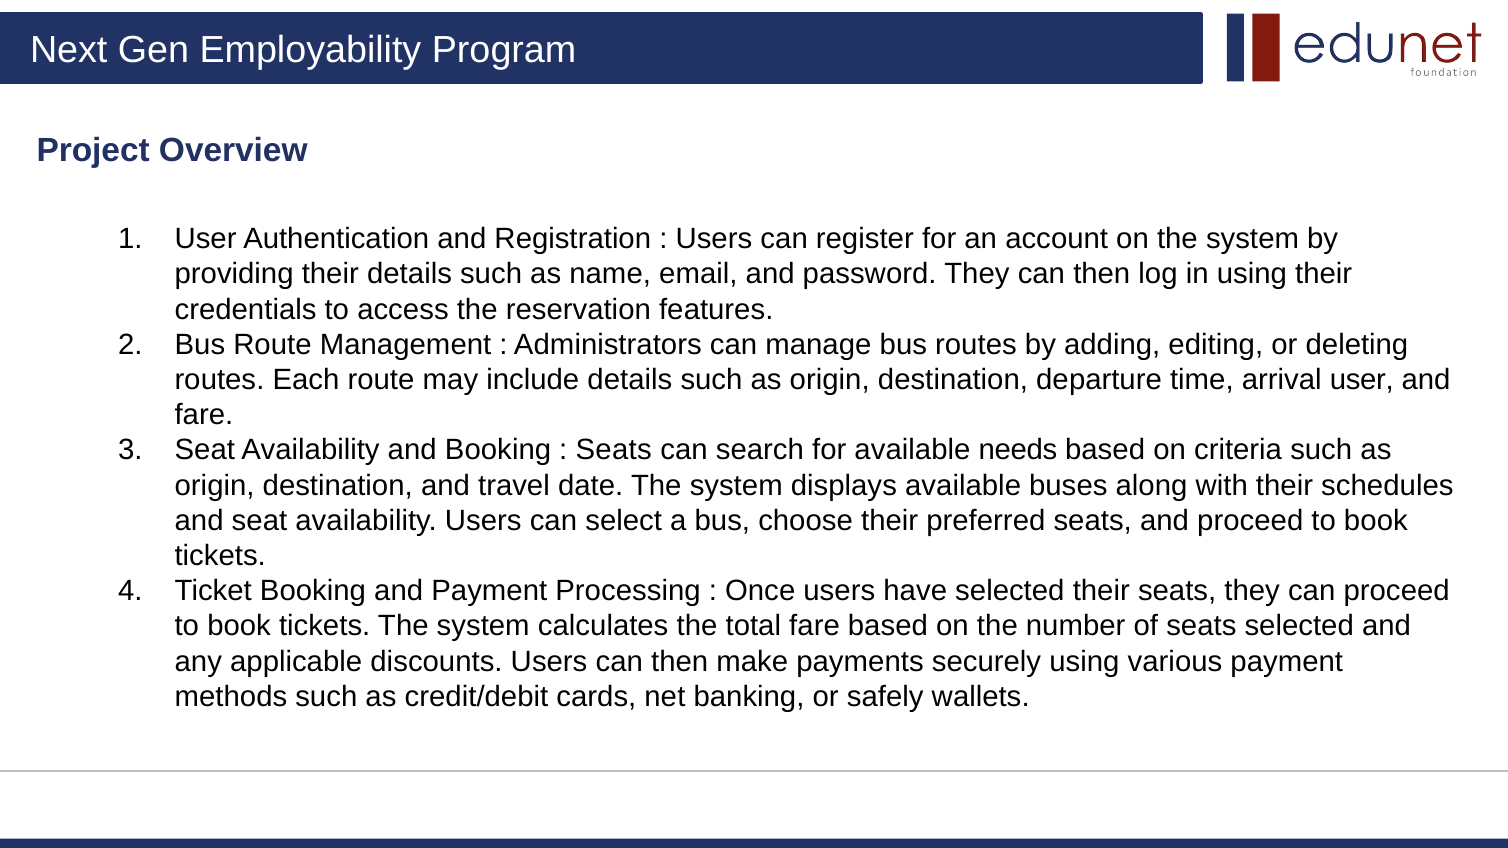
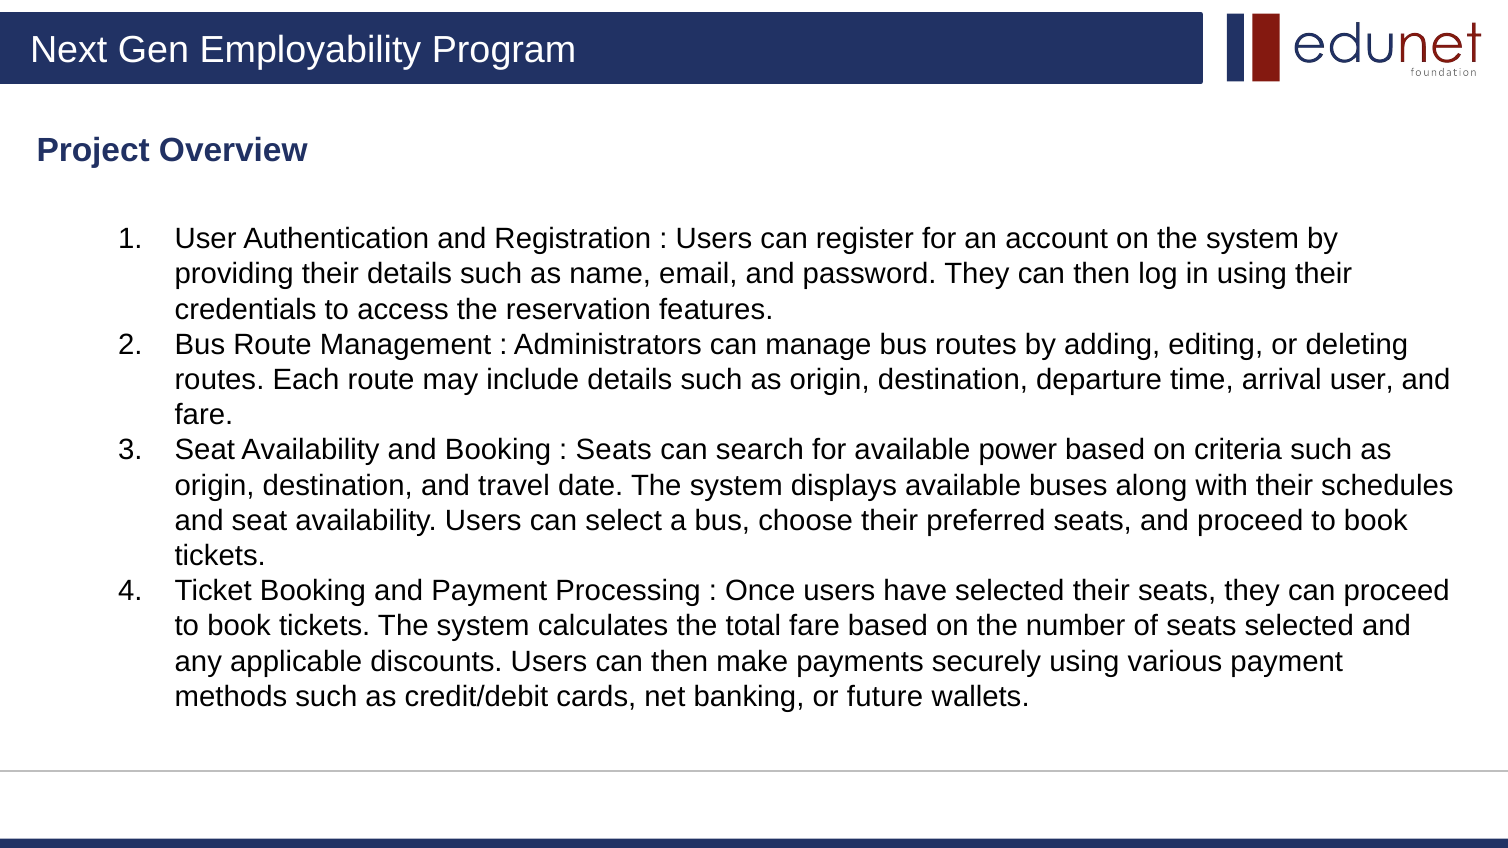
needs: needs -> power
safely: safely -> future
